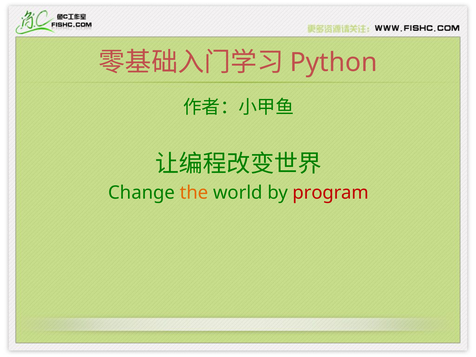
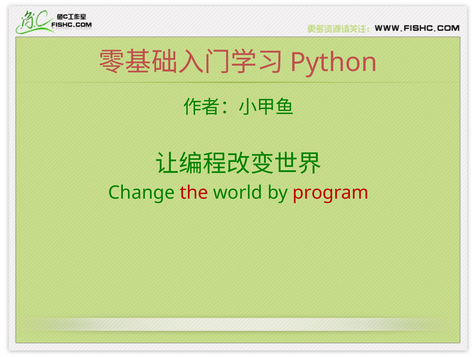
the colour: orange -> red
